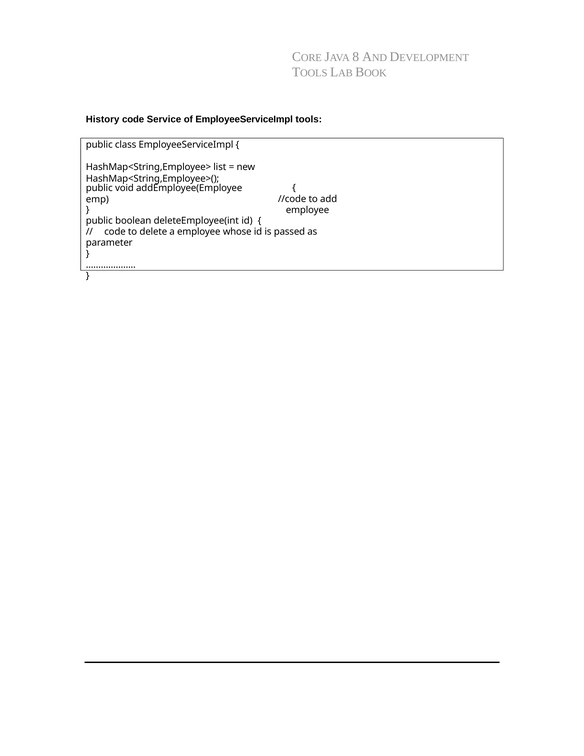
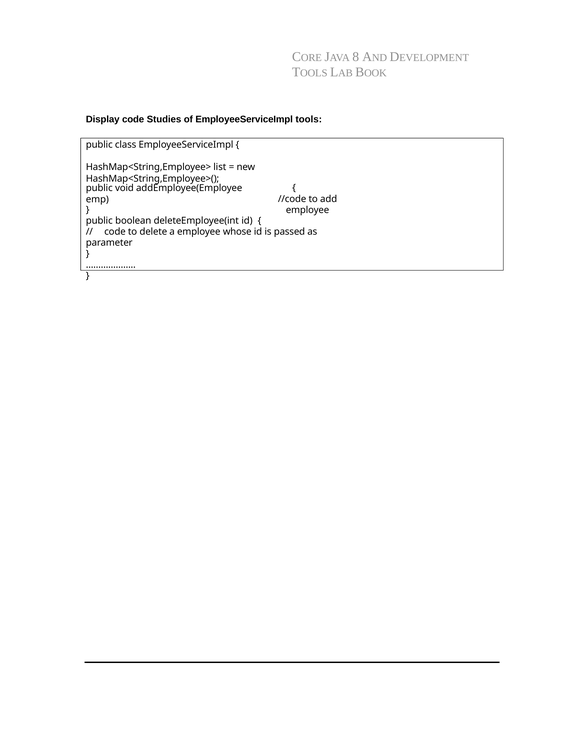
History: History -> Display
Service: Service -> Studies
